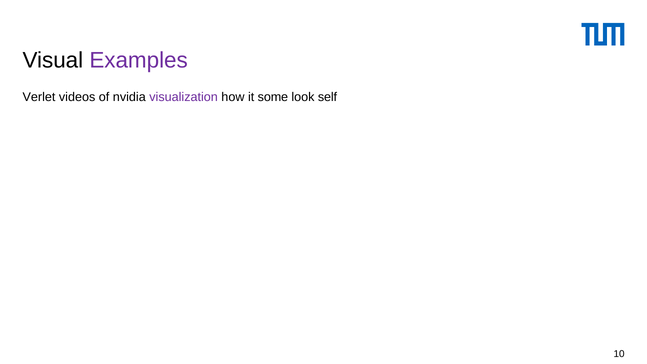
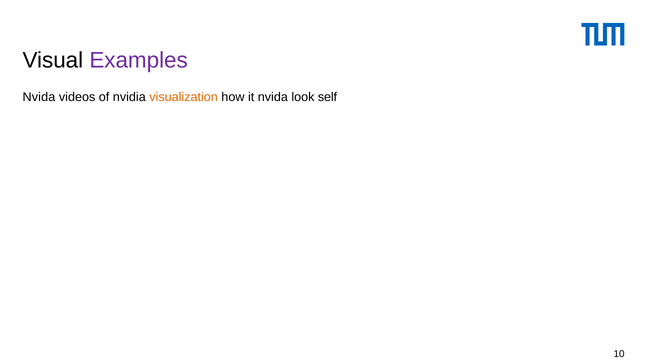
Verlet at (39, 97): Verlet -> Nvida
visualization colour: purple -> orange
it some: some -> nvida
